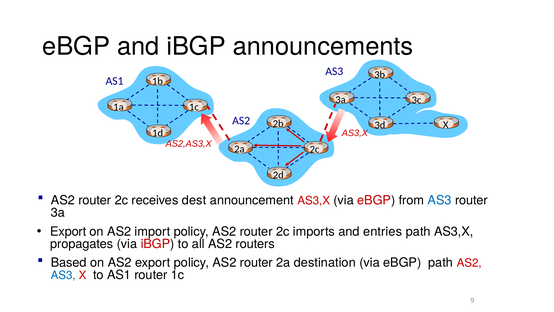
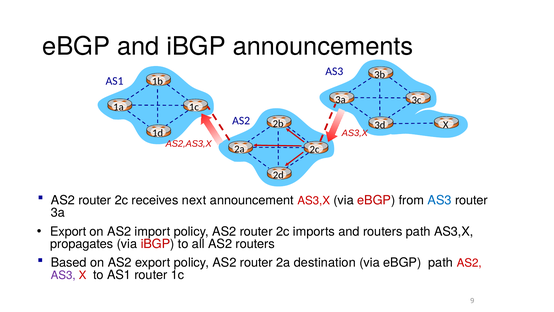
dest: dest -> next
and entries: entries -> routers
AS3 at (63, 275) colour: blue -> purple
